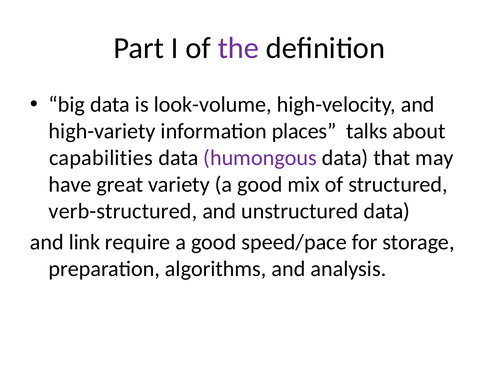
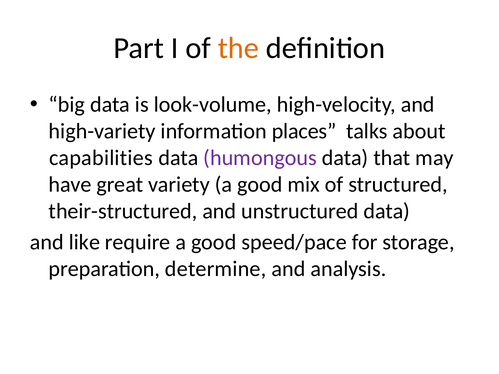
the colour: purple -> orange
verb-structured: verb-structured -> their-structured
link: link -> like
algorithms: algorithms -> determine
